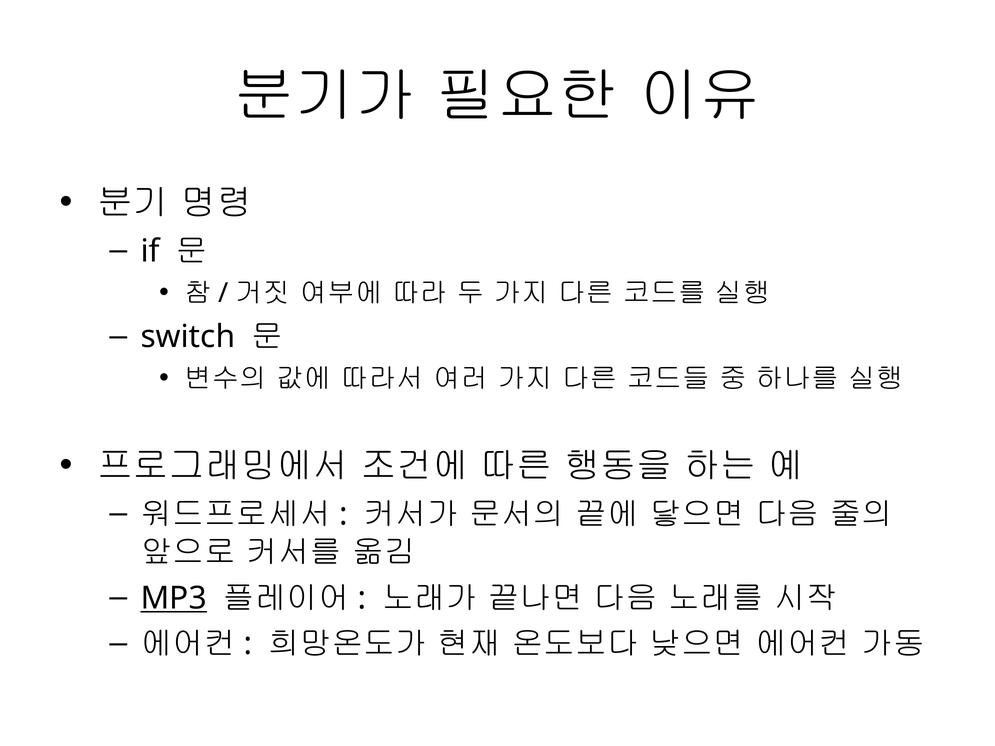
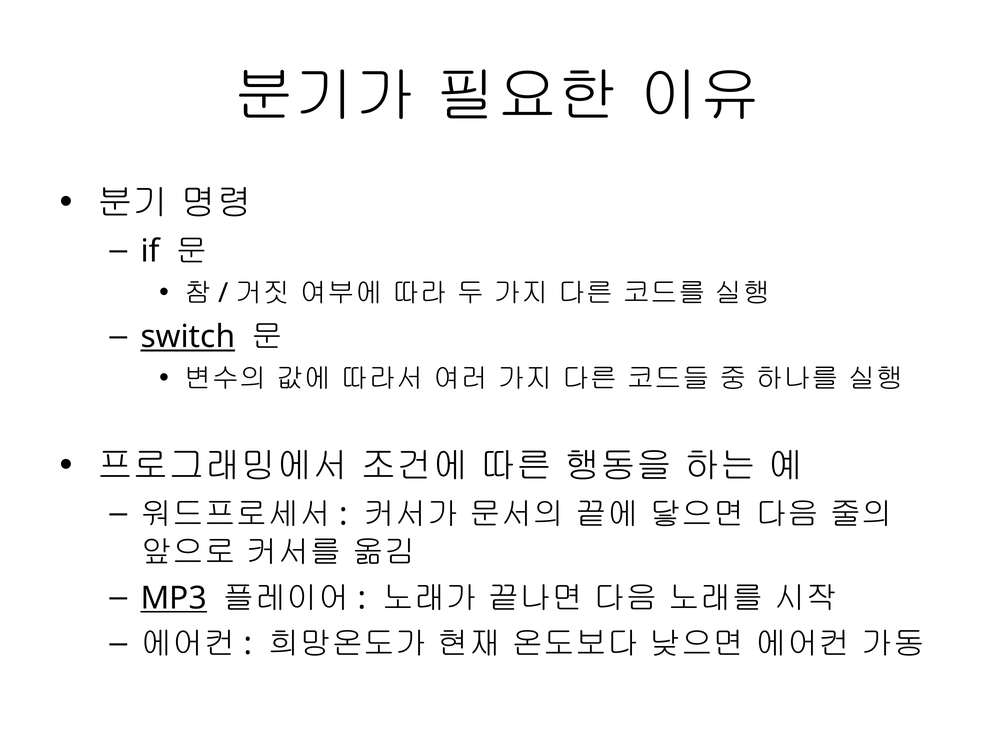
switch underline: none -> present
